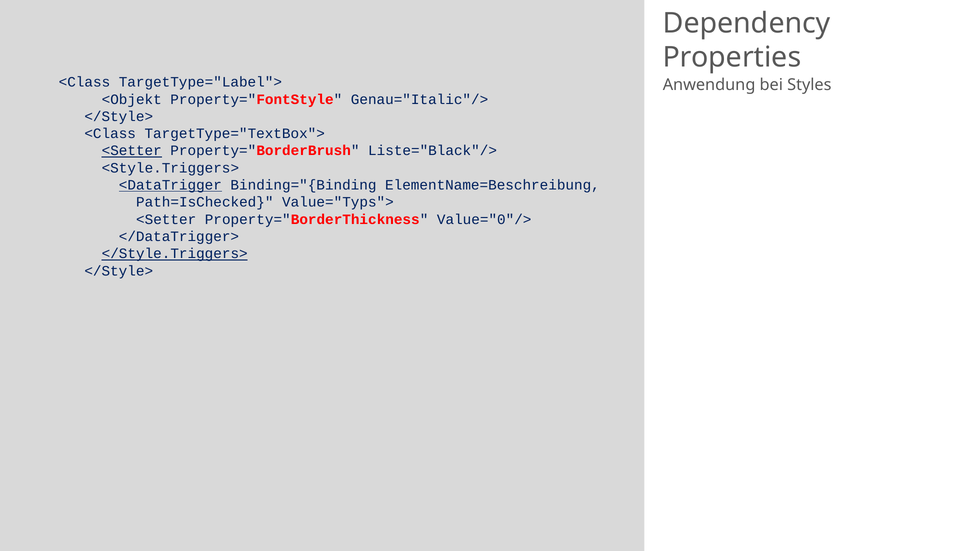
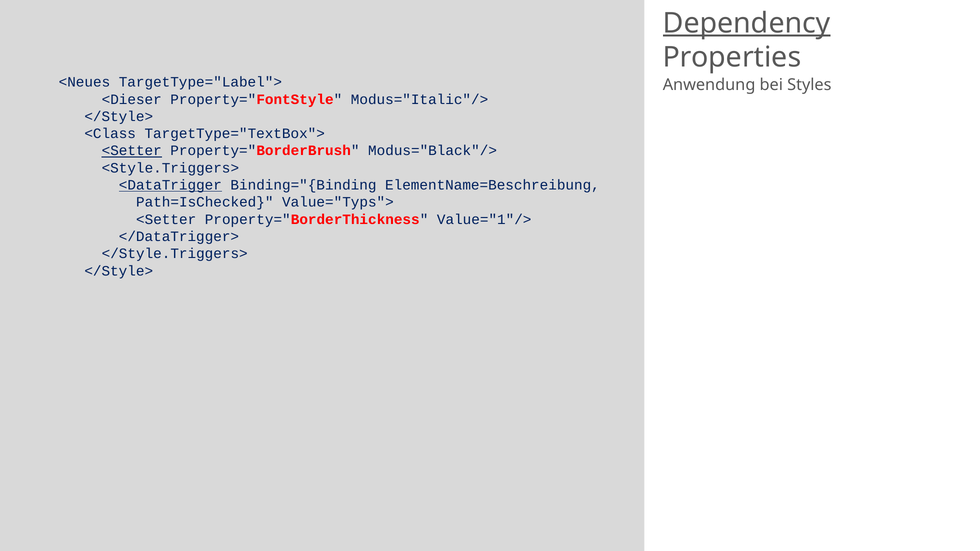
Dependency underline: none -> present
<Class at (84, 82): <Class -> <Neues
<Objekt: <Objekt -> <Dieser
Genau="Italic"/>: Genau="Italic"/> -> Modus="Italic"/>
Liste="Black"/>: Liste="Black"/> -> Modus="Black"/>
Value="0"/>: Value="0"/> -> Value="1"/>
</Style.Triggers> underline: present -> none
